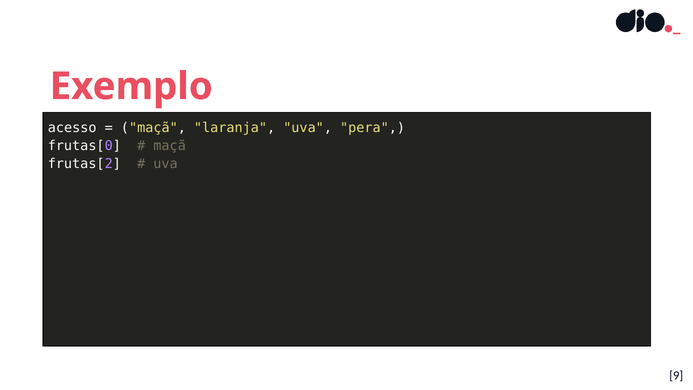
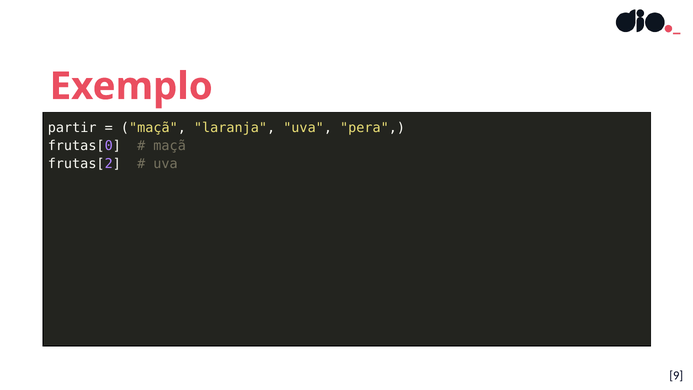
acesso: acesso -> partir
